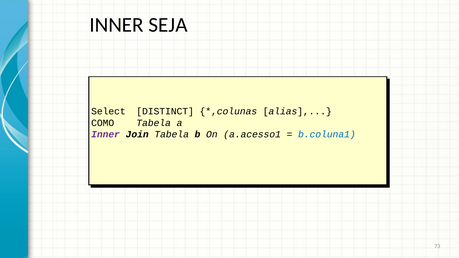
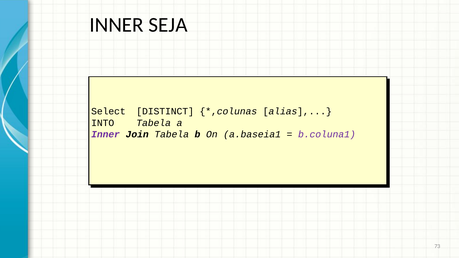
COMO: COMO -> INTO
a.acesso1: a.acesso1 -> a.baseia1
b.coluna1 colour: blue -> purple
